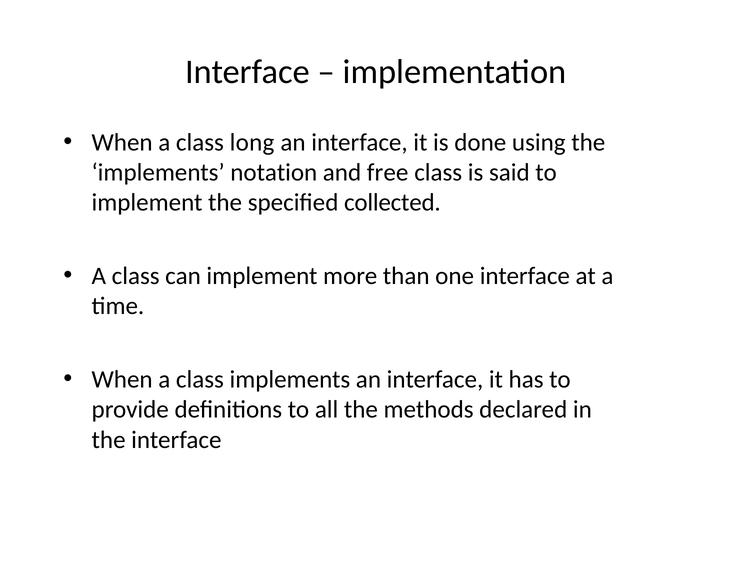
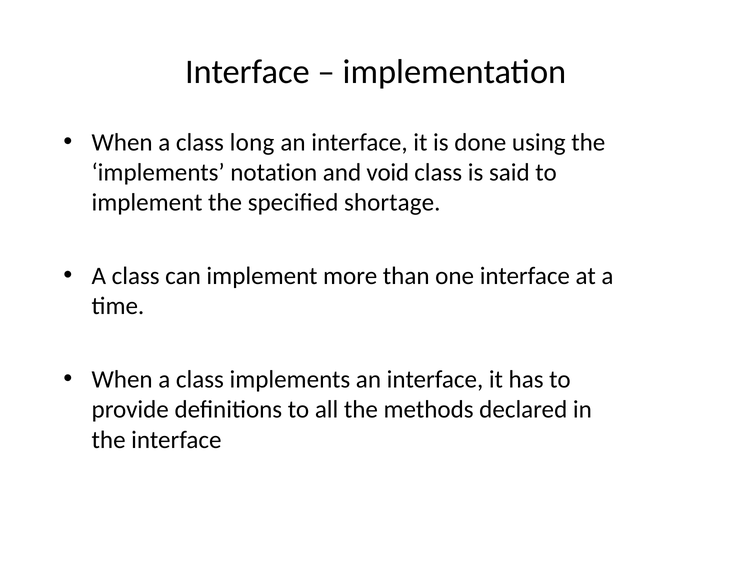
free: free -> void
collected: collected -> shortage
